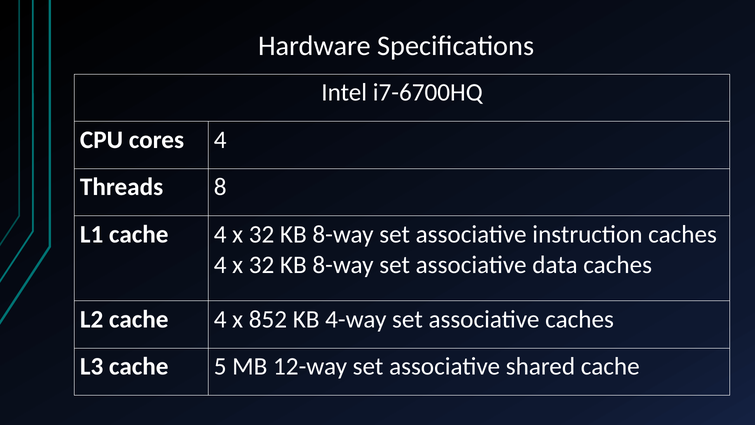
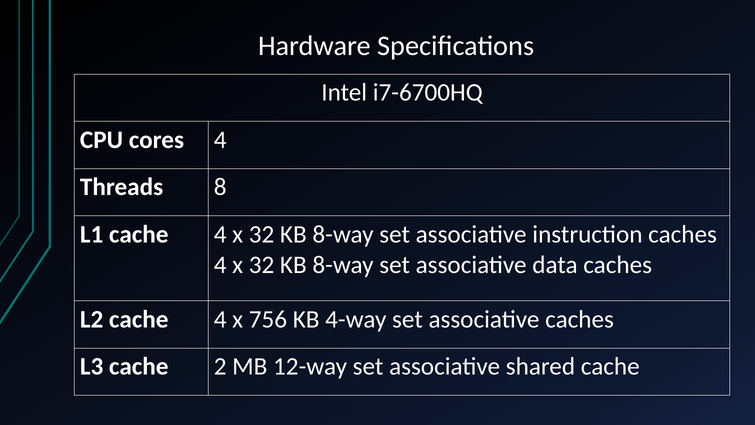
852: 852 -> 756
5: 5 -> 2
